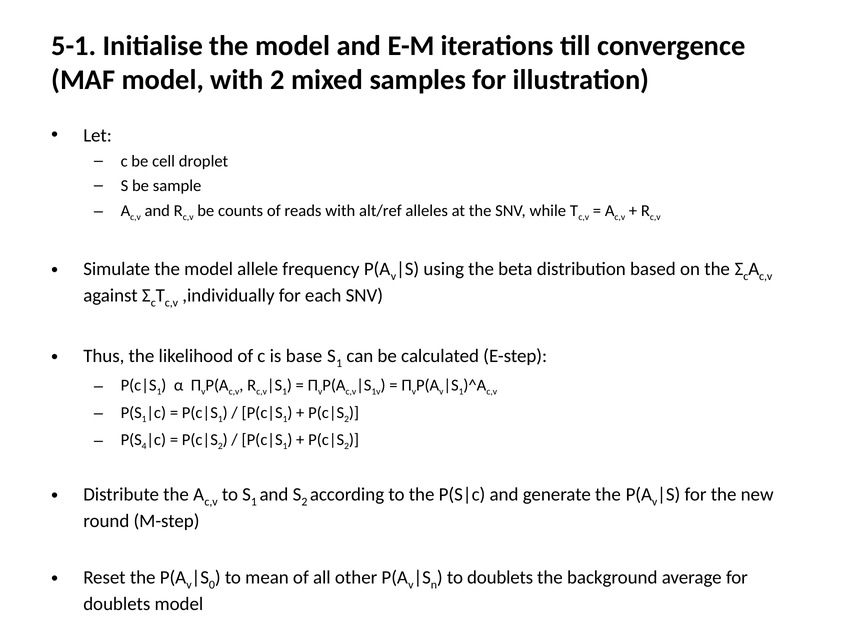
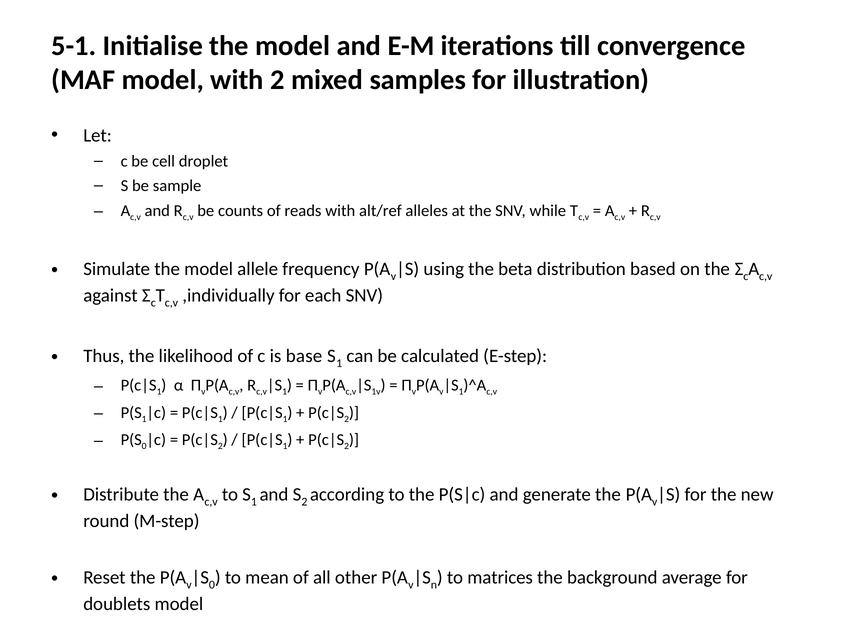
P(S 4: 4 -> 0
to doublets: doublets -> matrices
